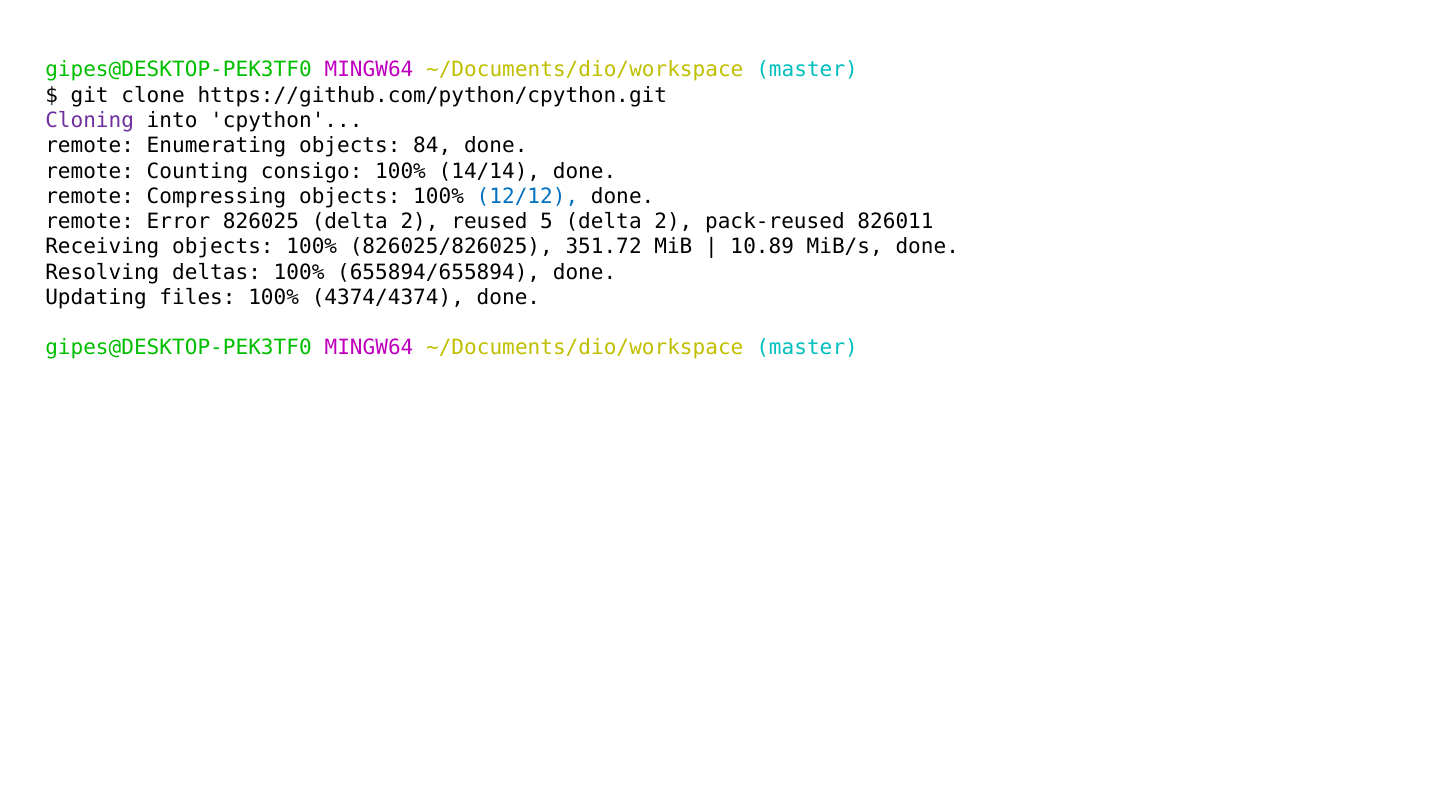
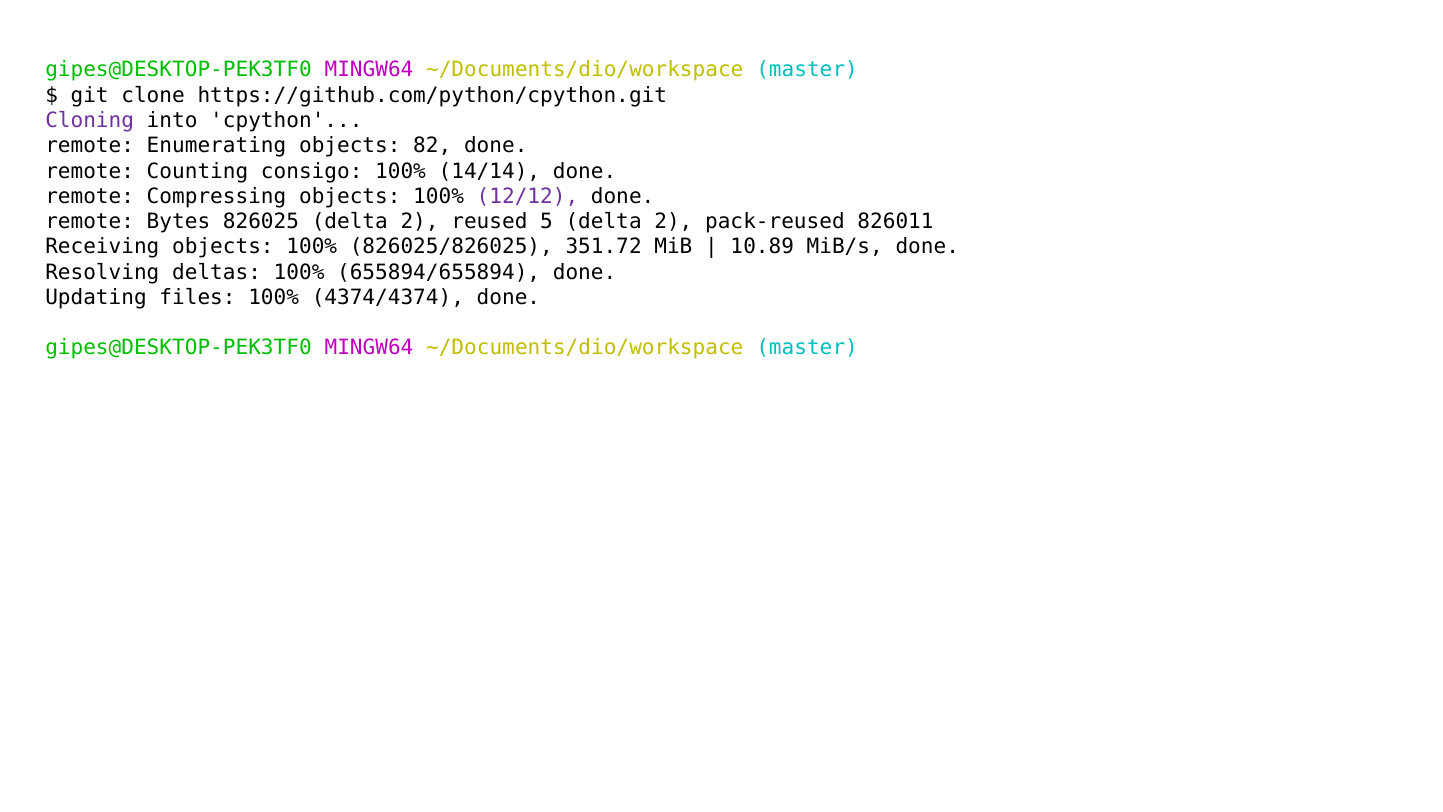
84: 84 -> 82
12/12 colour: blue -> purple
Error: Error -> Bytes
